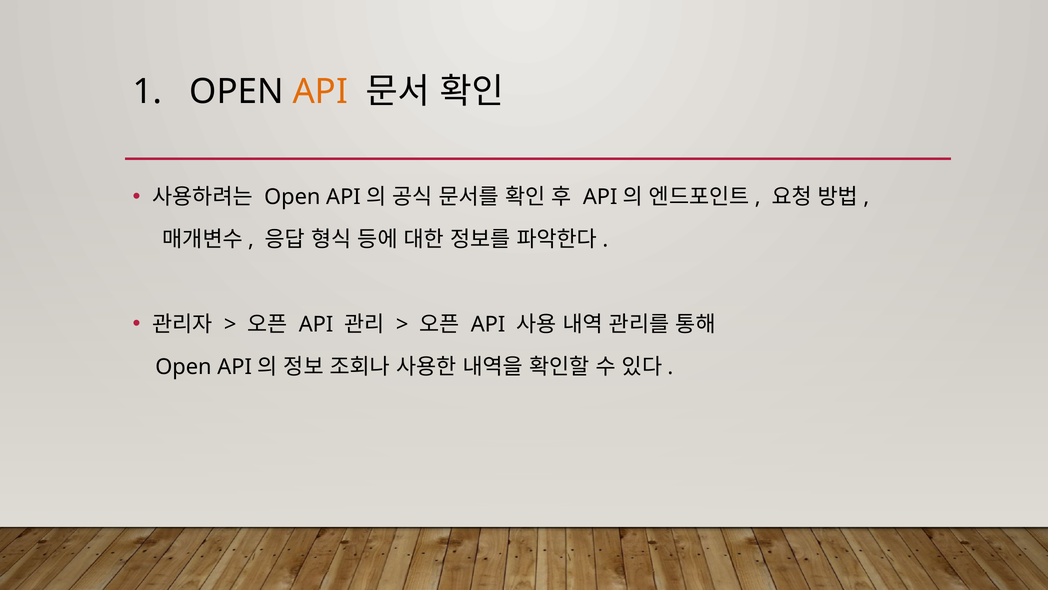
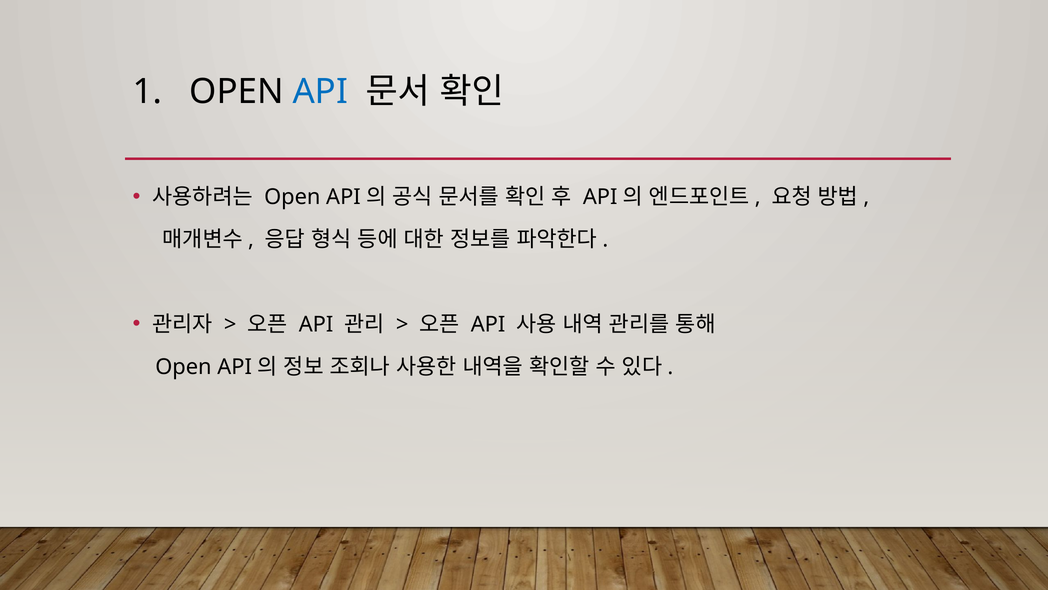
API at (320, 92) colour: orange -> blue
